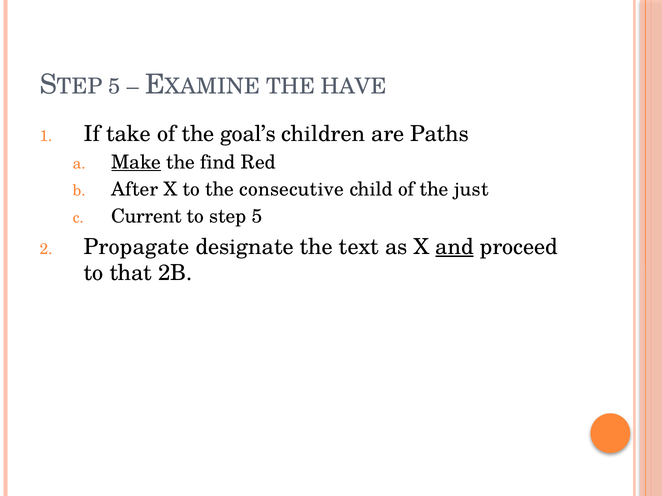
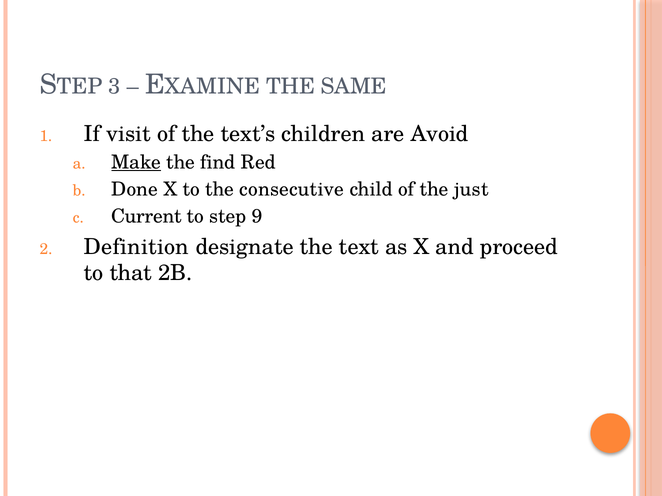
5 at (115, 87): 5 -> 3
HAVE: HAVE -> SAME
take: take -> visit
goal’s: goal’s -> text’s
Paths: Paths -> Avoid
After: After -> Done
step 5: 5 -> 9
Propagate: Propagate -> Definition
and underline: present -> none
